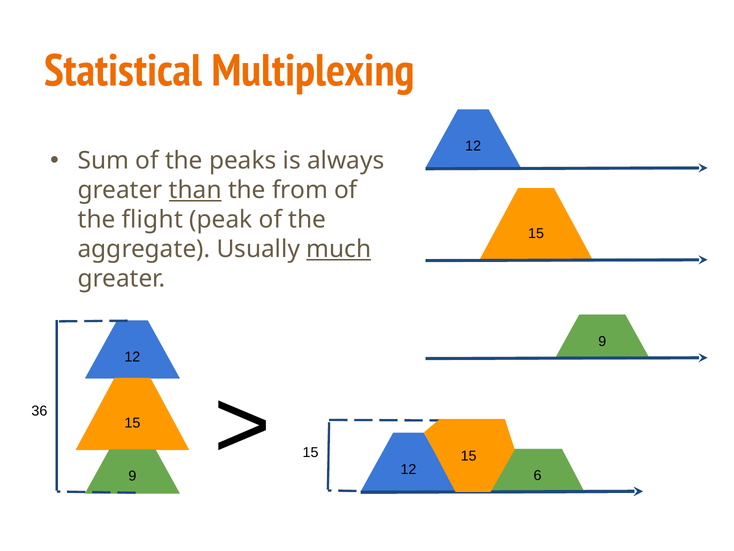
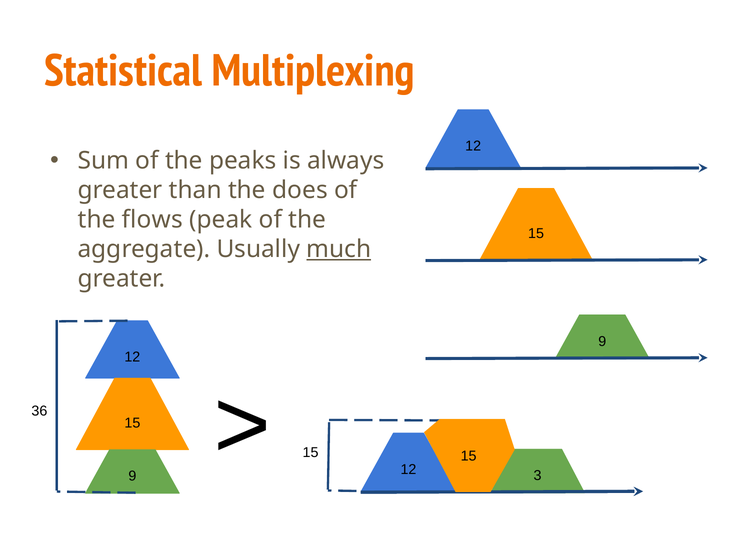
than underline: present -> none
from: from -> does
flight: flight -> flows
6: 6 -> 3
